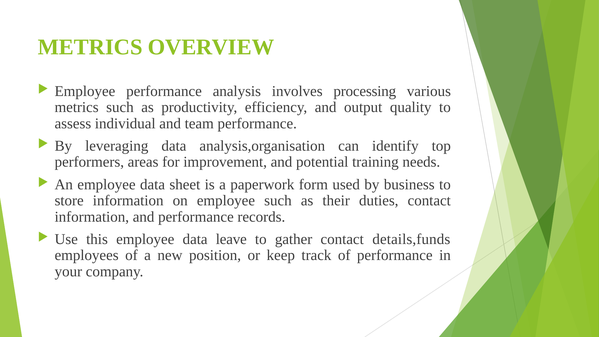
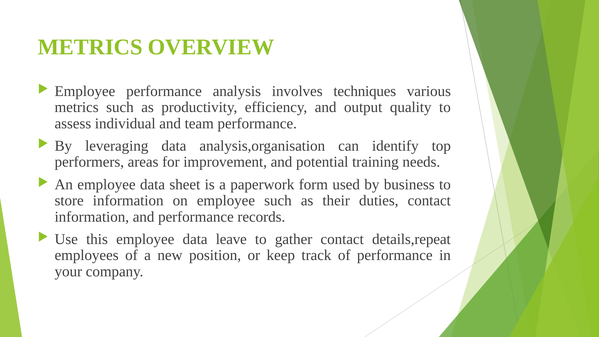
processing: processing -> techniques
details,funds: details,funds -> details,repeat
